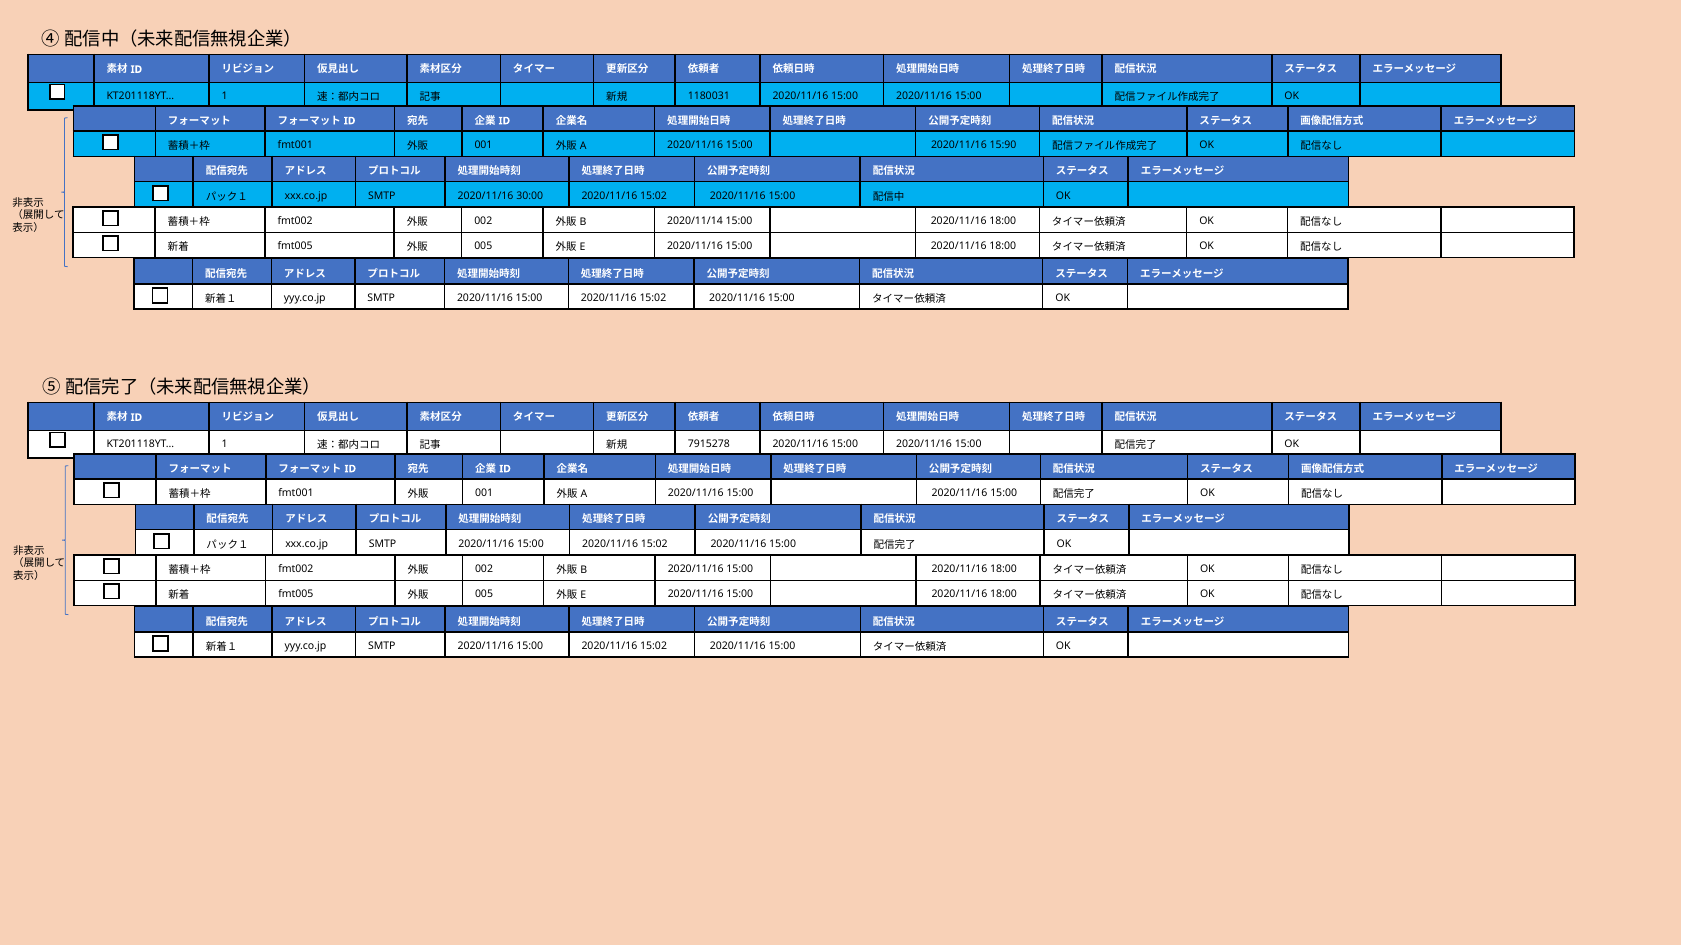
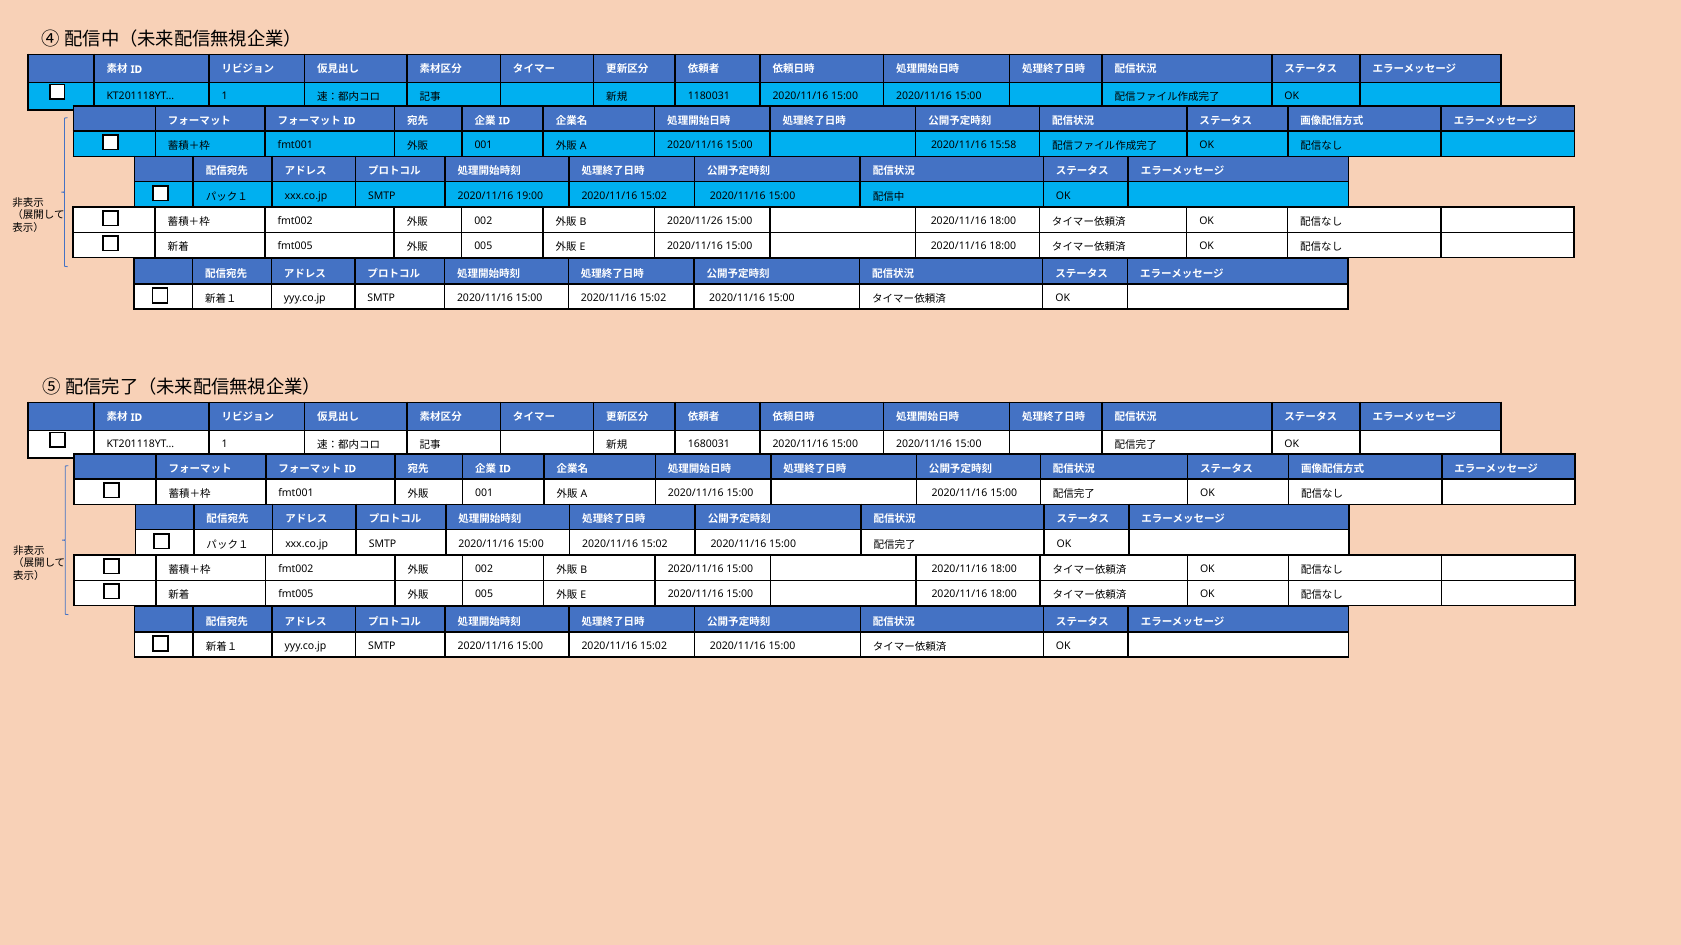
15:90: 15:90 -> 15:58
30:00: 30:00 -> 19:00
2020/11/14: 2020/11/14 -> 2020/11/26
7915278: 7915278 -> 1680031
